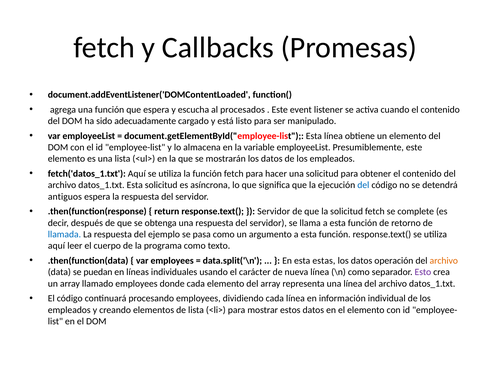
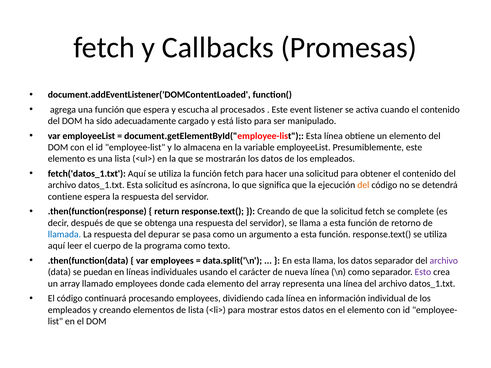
del at (363, 185) colour: blue -> orange
antiguos: antiguos -> contiene
Servidor at (274, 212): Servidor -> Creando
ejemplo: ejemplo -> depurar
esta estas: estas -> llama
datos operación: operación -> separador
archivo at (444, 261) colour: orange -> purple
